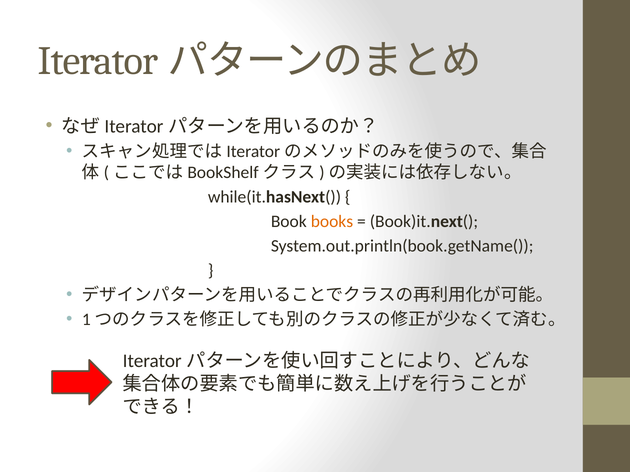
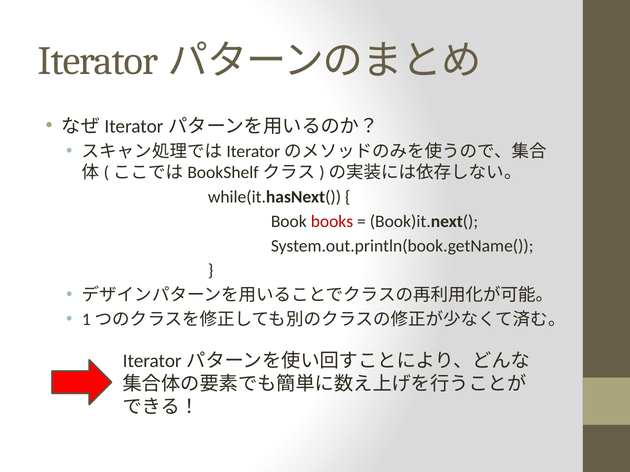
books colour: orange -> red
